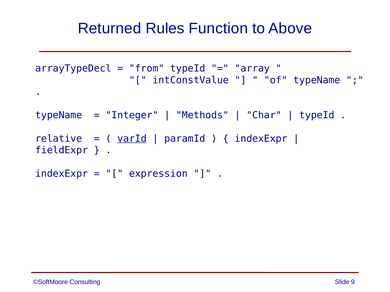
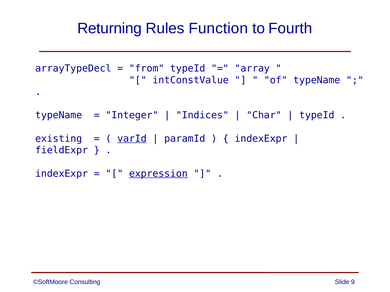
Returned: Returned -> Returning
Above: Above -> Fourth
Methods: Methods -> Indices
relative: relative -> existing
expression underline: none -> present
